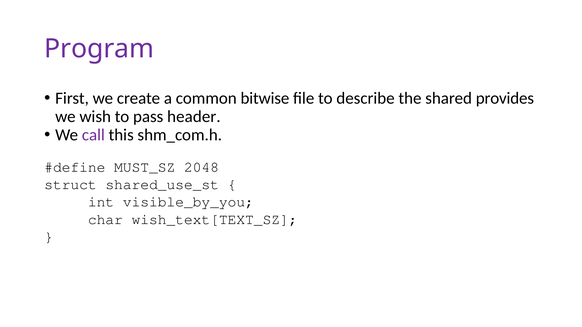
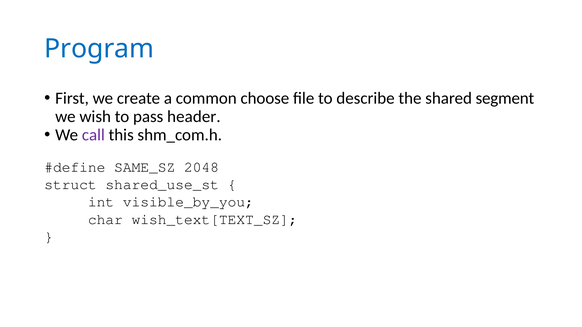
Program colour: purple -> blue
bitwise: bitwise -> choose
provides: provides -> segment
MUST_SZ: MUST_SZ -> SAME_SZ
